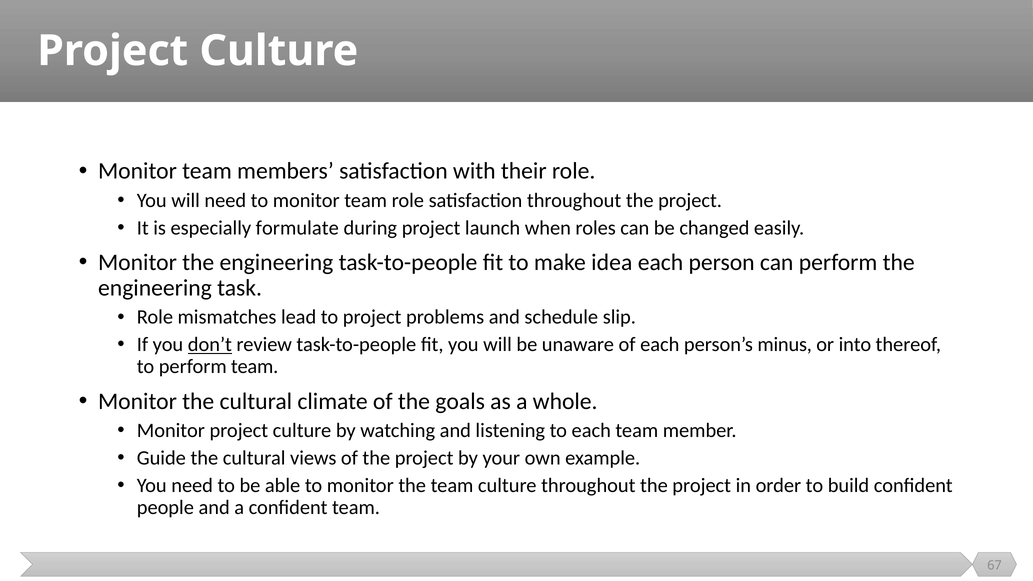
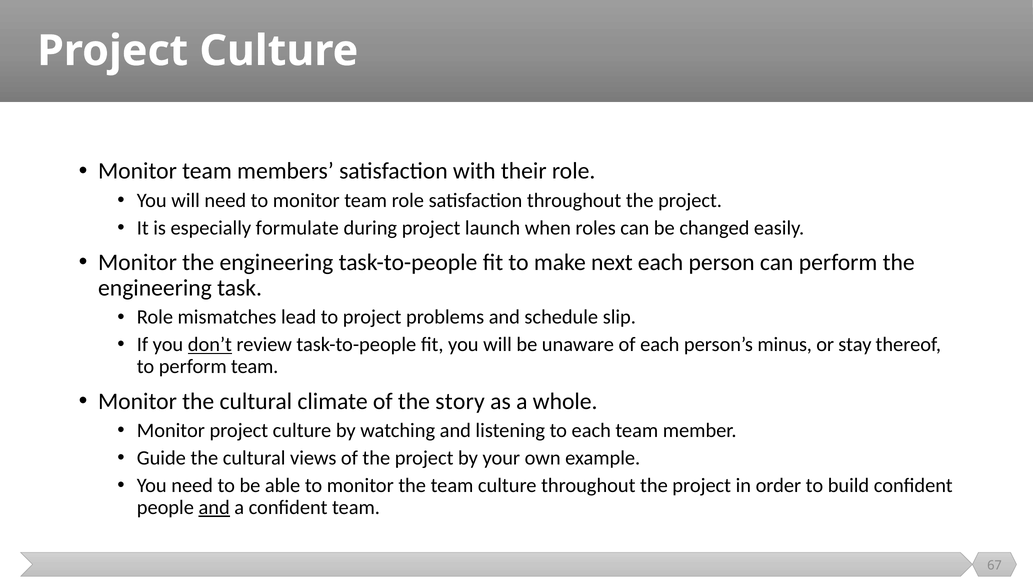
idea: idea -> next
into: into -> stay
goals: goals -> story
and at (214, 507) underline: none -> present
